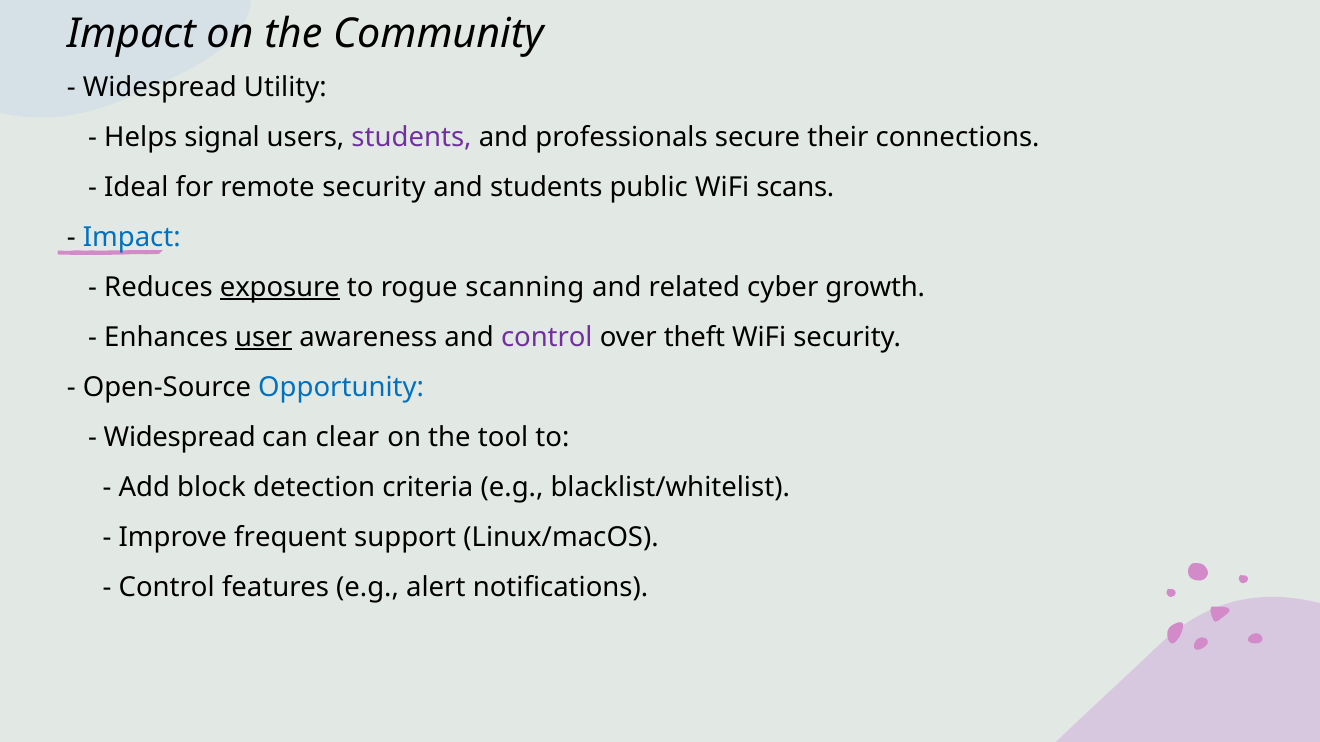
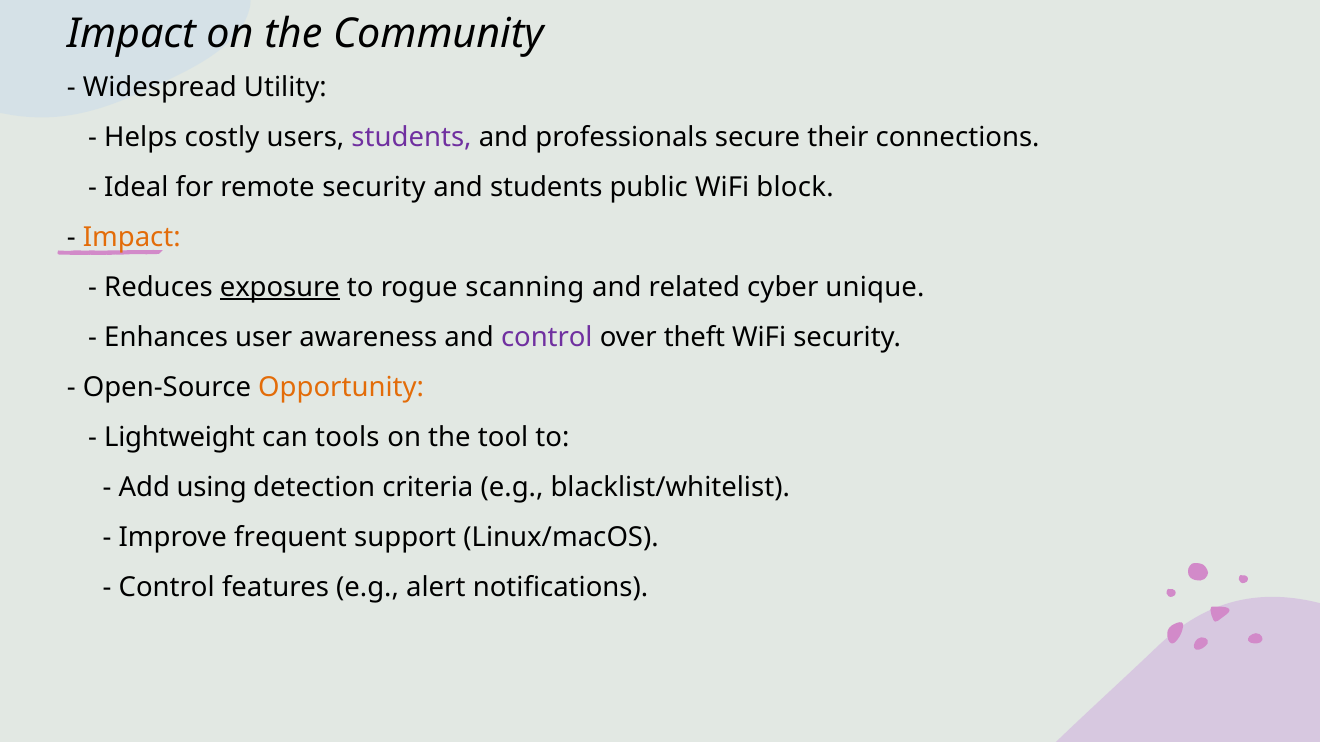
signal: signal -> costly
scans: scans -> block
Impact at (132, 237) colour: blue -> orange
growth: growth -> unique
user underline: present -> none
Opportunity colour: blue -> orange
Widespread at (180, 438): Widespread -> Lightweight
clear: clear -> tools
block: block -> using
